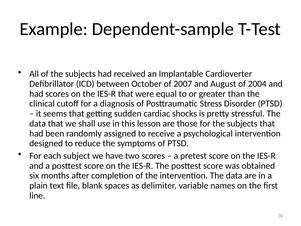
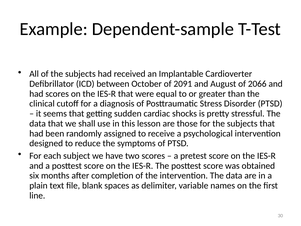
2007: 2007 -> 2091
2004: 2004 -> 2066
